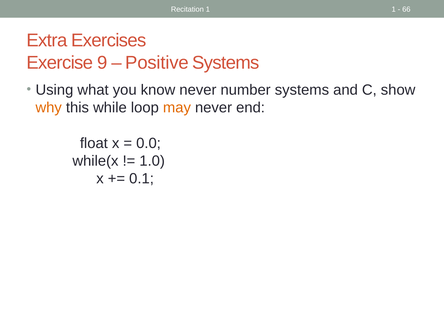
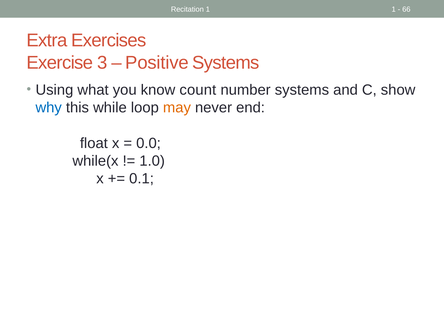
9: 9 -> 3
know never: never -> count
why colour: orange -> blue
